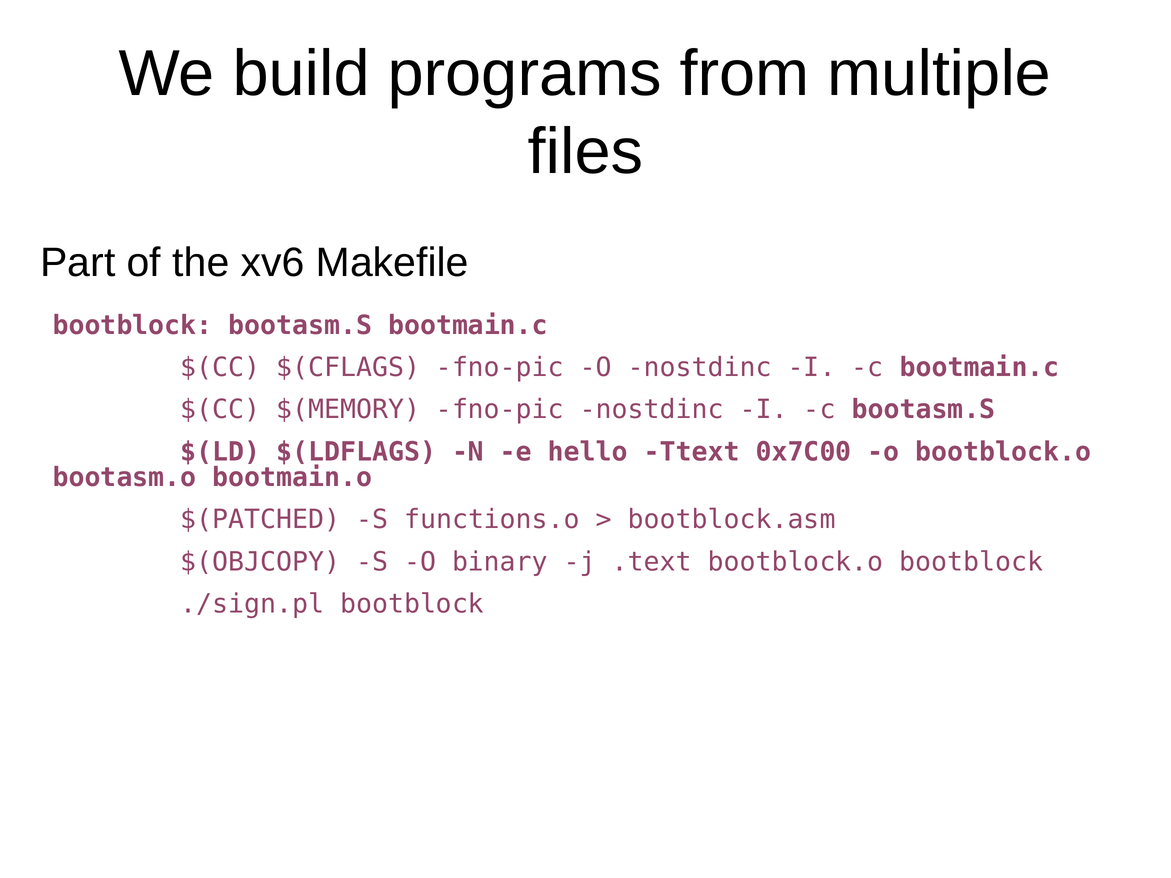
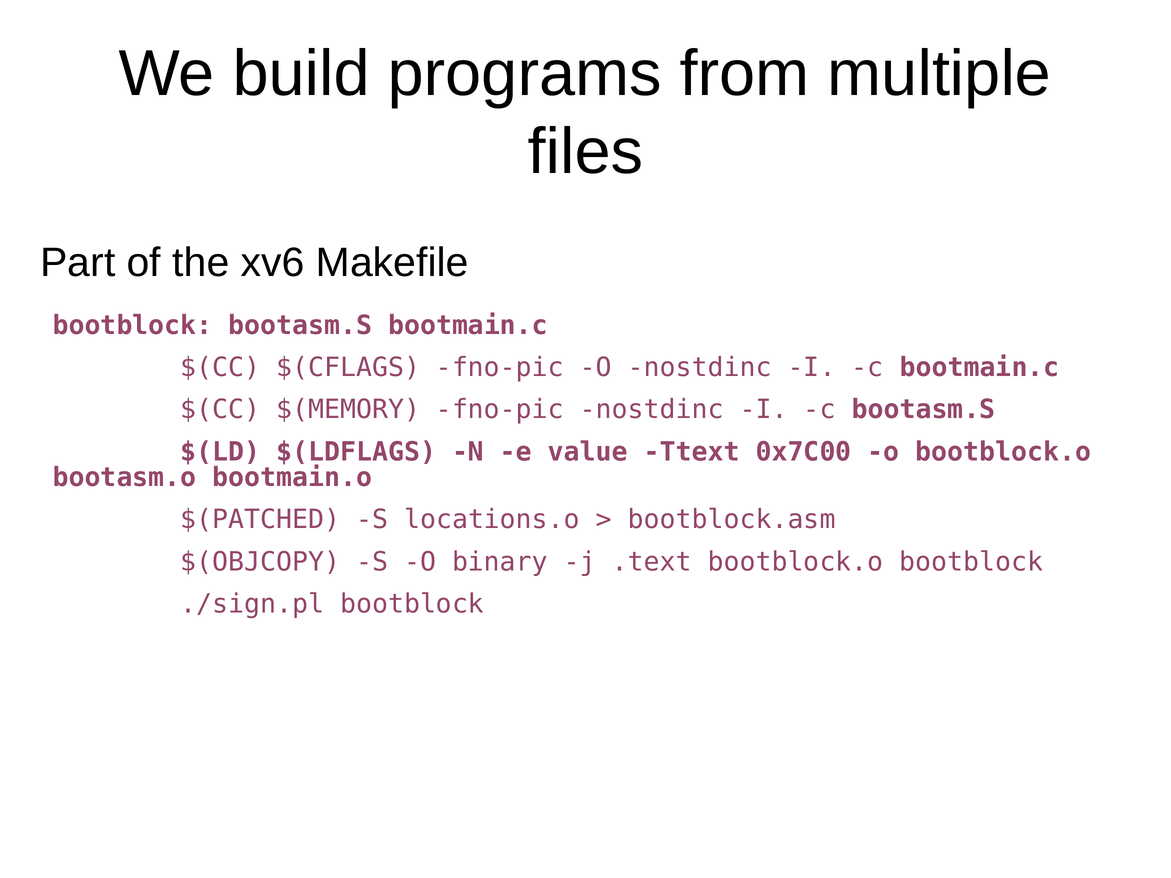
hello: hello -> value
functions.o: functions.o -> locations.o
